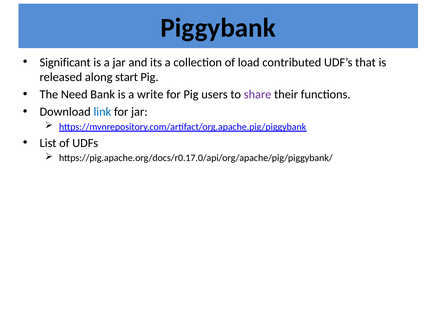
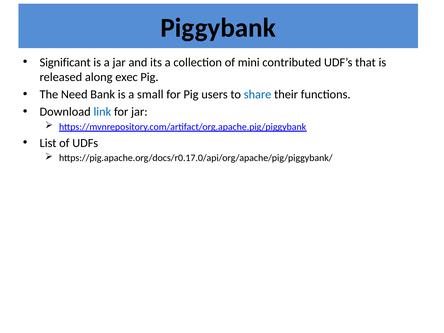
load: load -> mini
start: start -> exec
write: write -> small
share colour: purple -> blue
